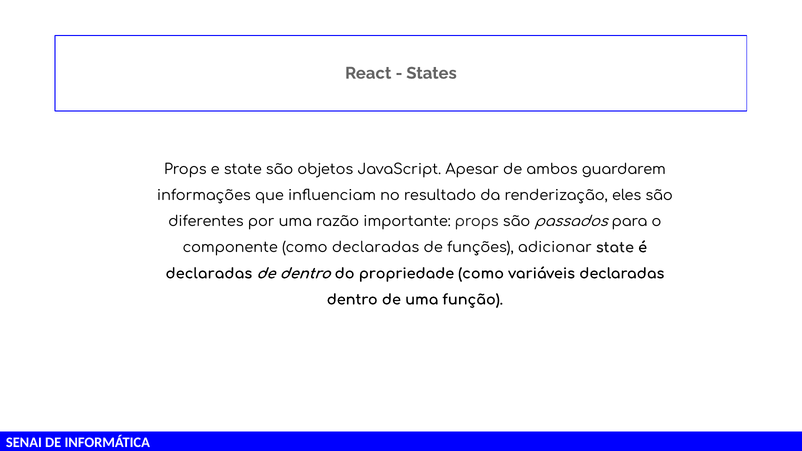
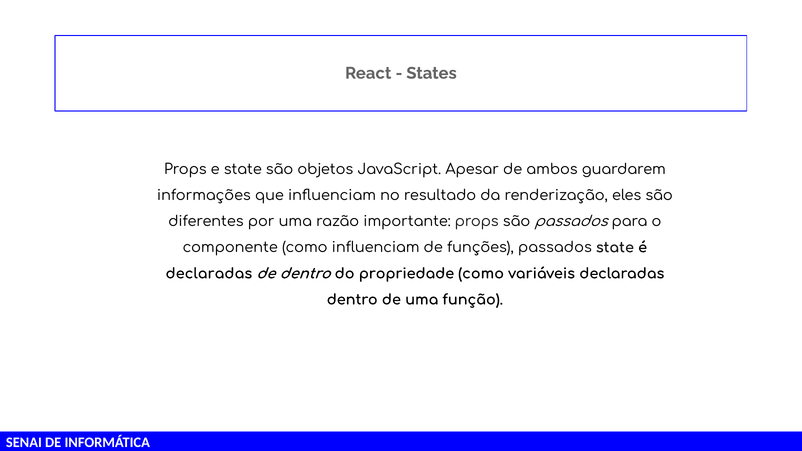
como declaradas: declaradas -> influenciam
funções adicionar: adicionar -> passados
